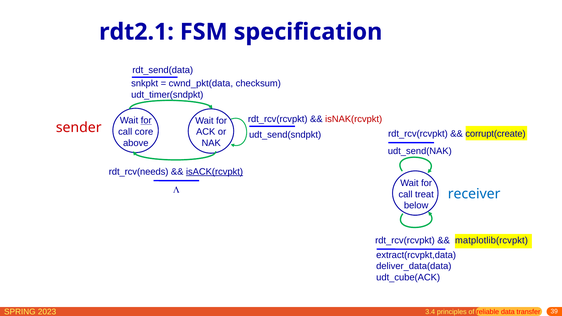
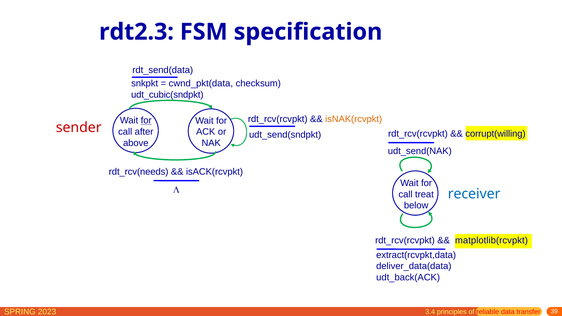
rdt2.1: rdt2.1 -> rdt2.3
udt_timer(sndpkt: udt_timer(sndpkt -> udt_cubic(sndpkt
isNAK(rcvpkt colour: red -> orange
core: core -> after
corrupt(create: corrupt(create -> corrupt(willing
isACK(rcvpkt underline: present -> none
udt_cube(ACK: udt_cube(ACK -> udt_back(ACK
